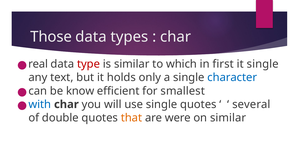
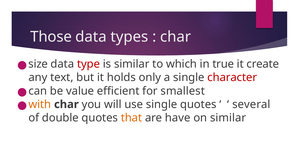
real: real -> size
first: first -> true
it single: single -> create
character colour: blue -> red
know: know -> value
with colour: blue -> orange
were: were -> have
